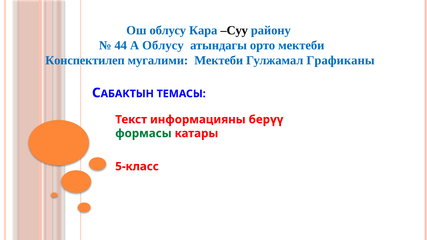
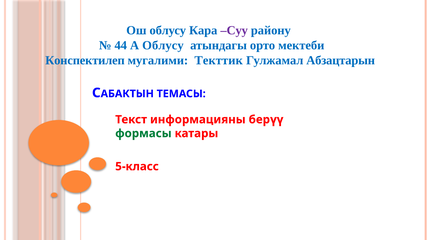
Суу colour: black -> purple
мугалими Мектеби: Мектеби -> Текттик
Графиканы: Графиканы -> Абзацтарын
